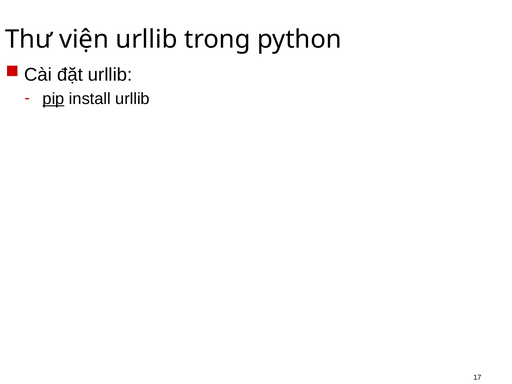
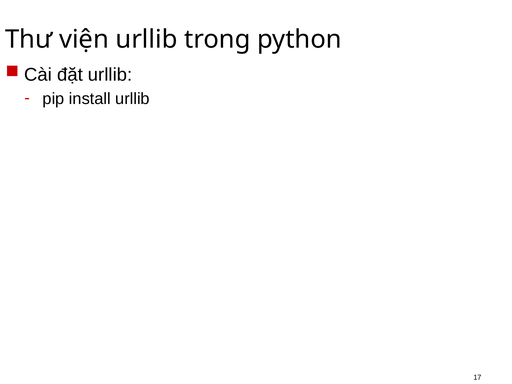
pip underline: present -> none
